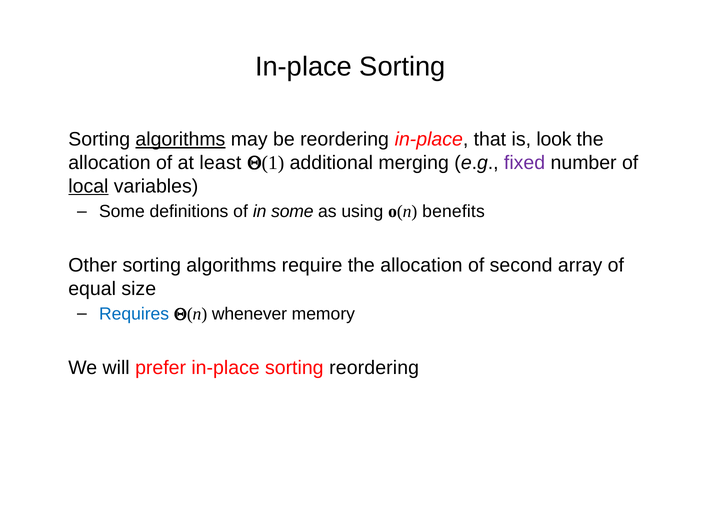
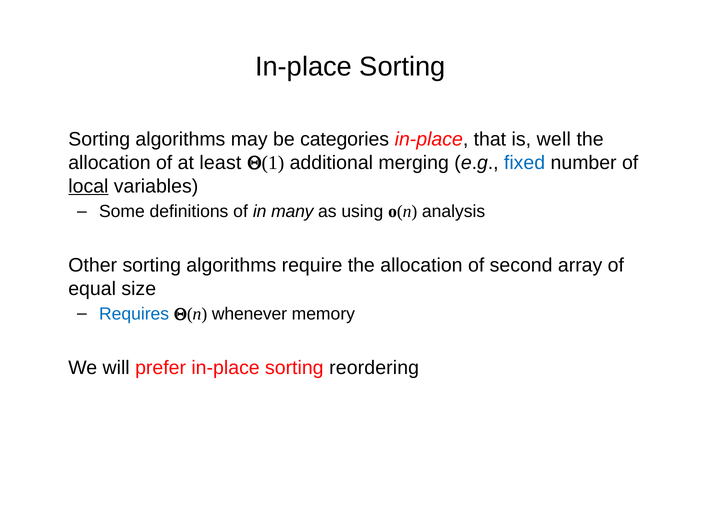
algorithms at (180, 139) underline: present -> none
be reordering: reordering -> categories
look: look -> well
fixed colour: purple -> blue
in some: some -> many
benefits: benefits -> analysis
